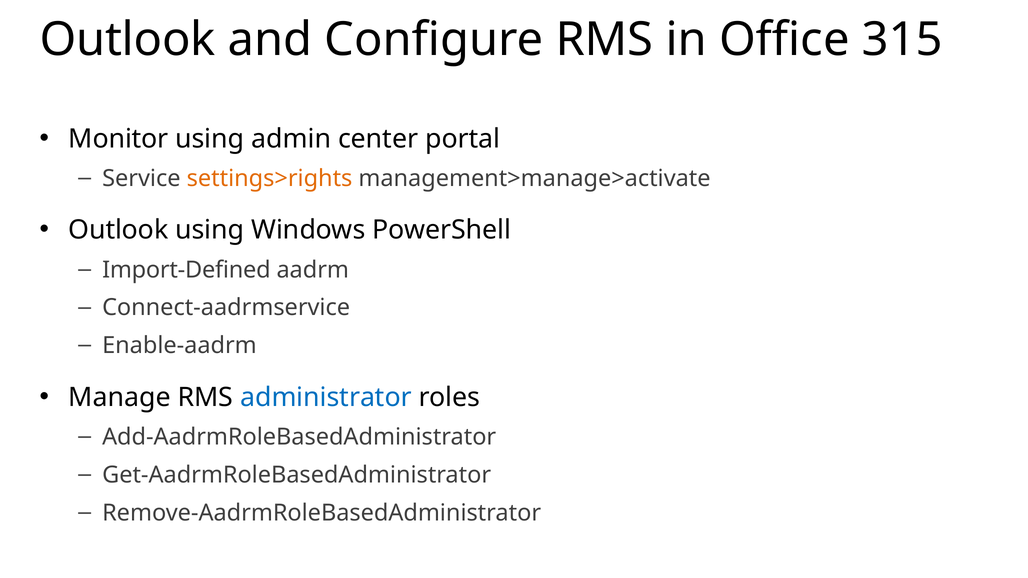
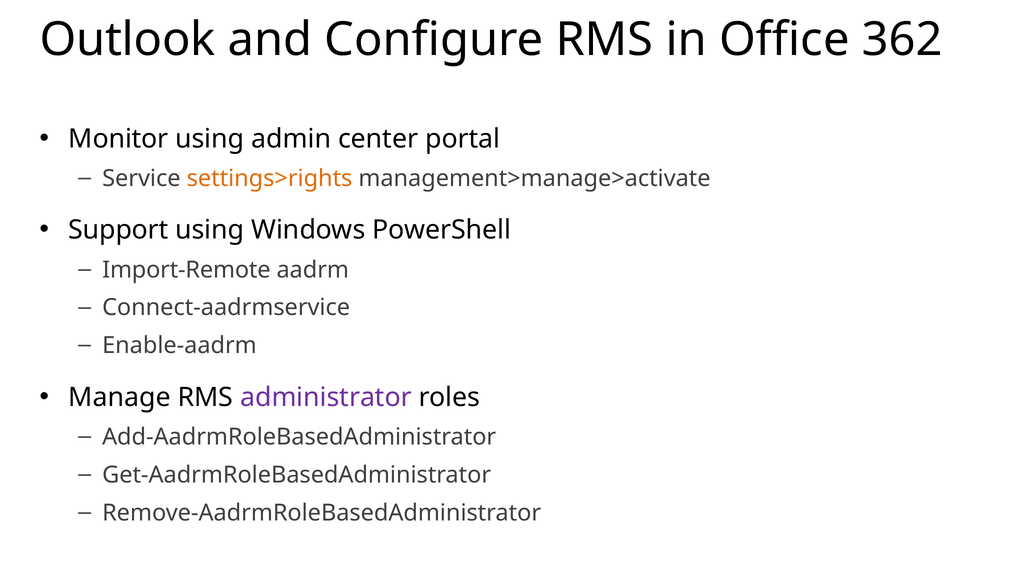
315: 315 -> 362
Outlook at (118, 230): Outlook -> Support
Import-Defined: Import-Defined -> Import-Remote
administrator colour: blue -> purple
